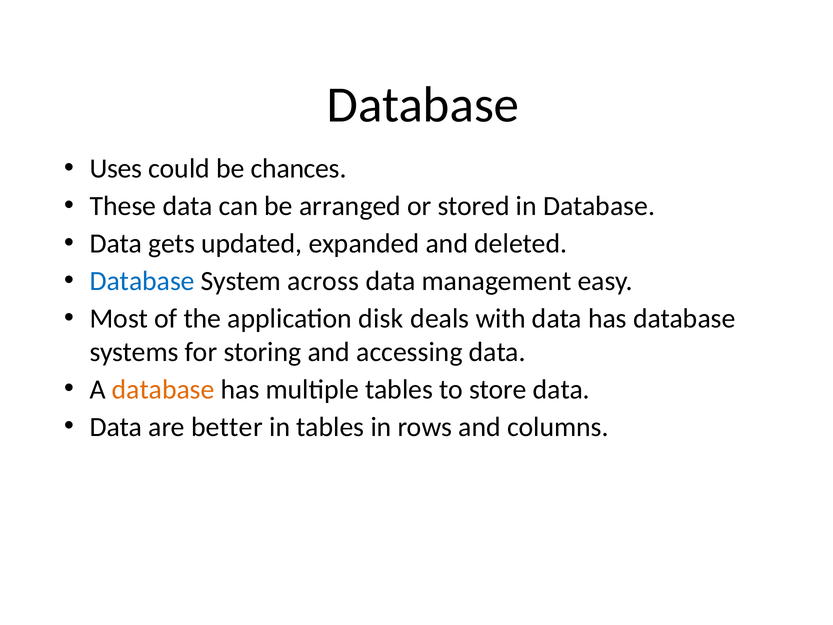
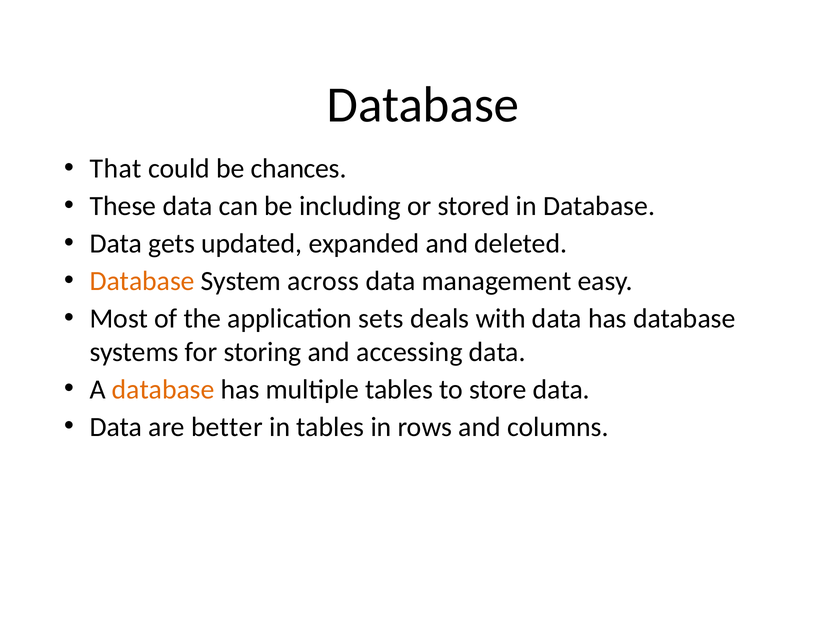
Uses: Uses -> That
arranged: arranged -> including
Database at (142, 281) colour: blue -> orange
disk: disk -> sets
